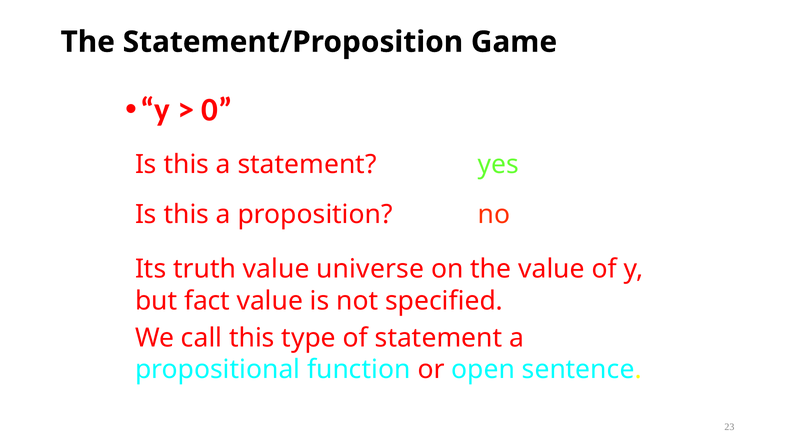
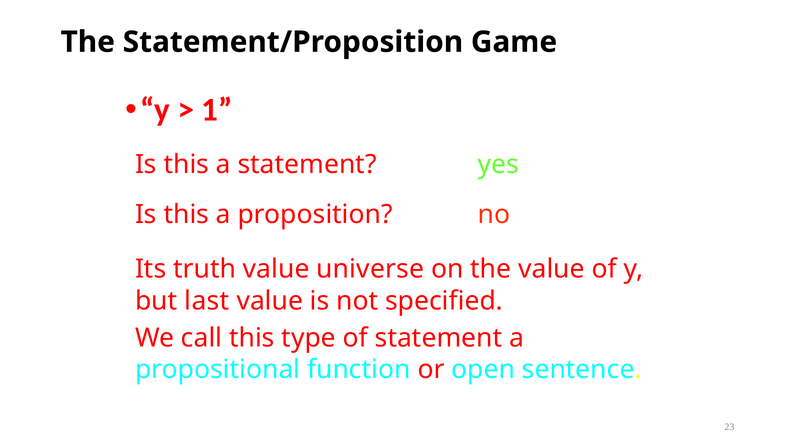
0: 0 -> 1
fact: fact -> last
